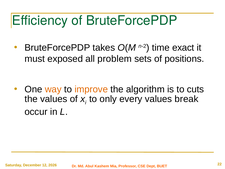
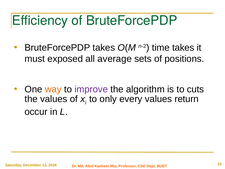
time exact: exact -> takes
problem: problem -> average
improve colour: orange -> purple
break: break -> return
